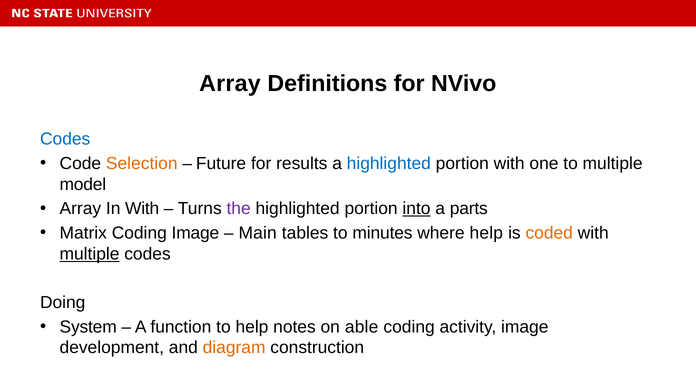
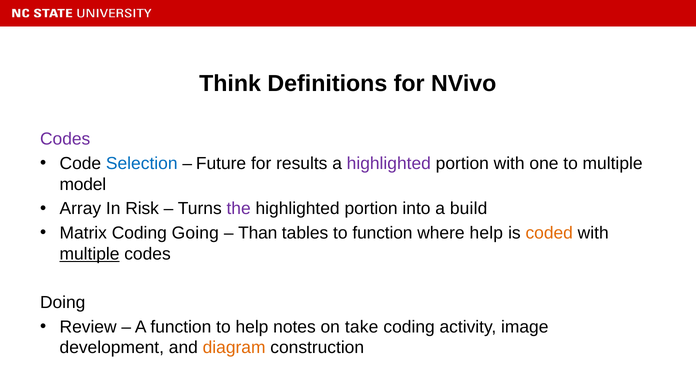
Array at (230, 83): Array -> Think
Codes at (65, 139) colour: blue -> purple
Selection colour: orange -> blue
highlighted at (389, 164) colour: blue -> purple
In With: With -> Risk
into underline: present -> none
parts: parts -> build
Coding Image: Image -> Going
Main: Main -> Than
to minutes: minutes -> function
System: System -> Review
able: able -> take
